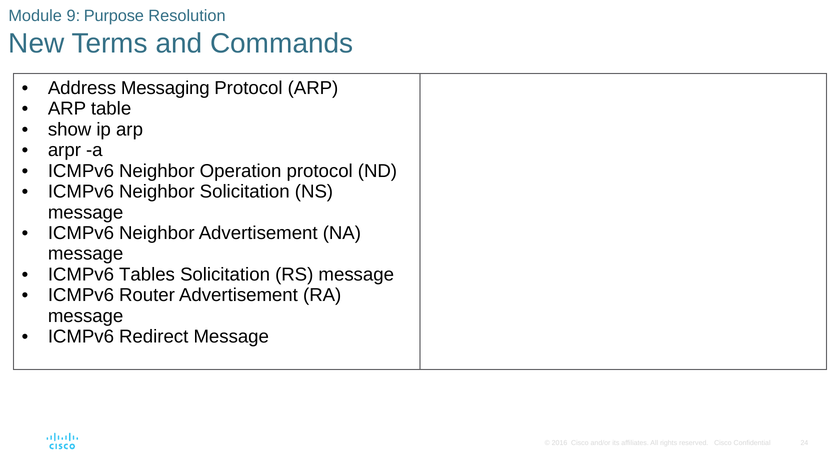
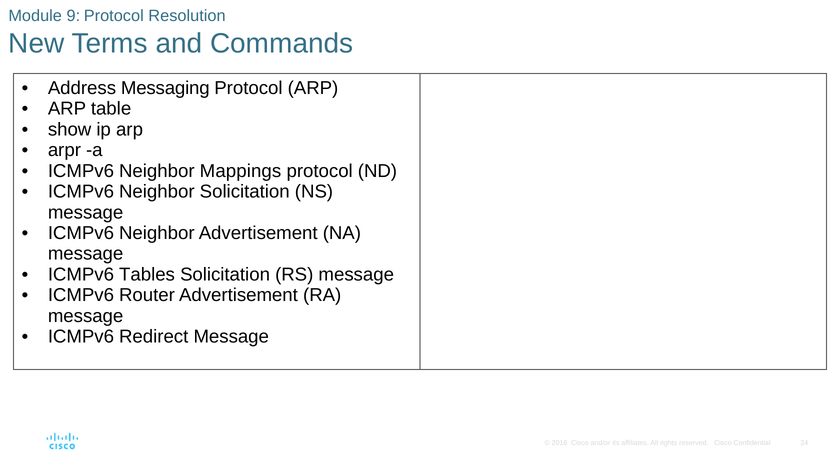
9 Purpose: Purpose -> Protocol
Operation: Operation -> Mappings
